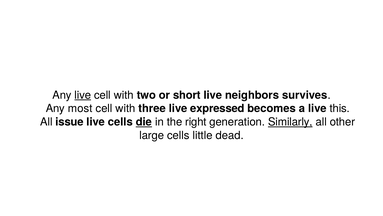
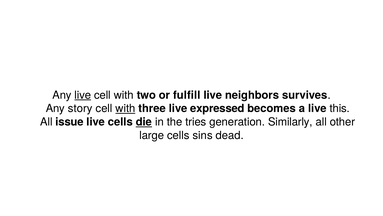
short: short -> fulfill
most: most -> story
with at (125, 108) underline: none -> present
right: right -> tries
Similarly underline: present -> none
little: little -> sins
